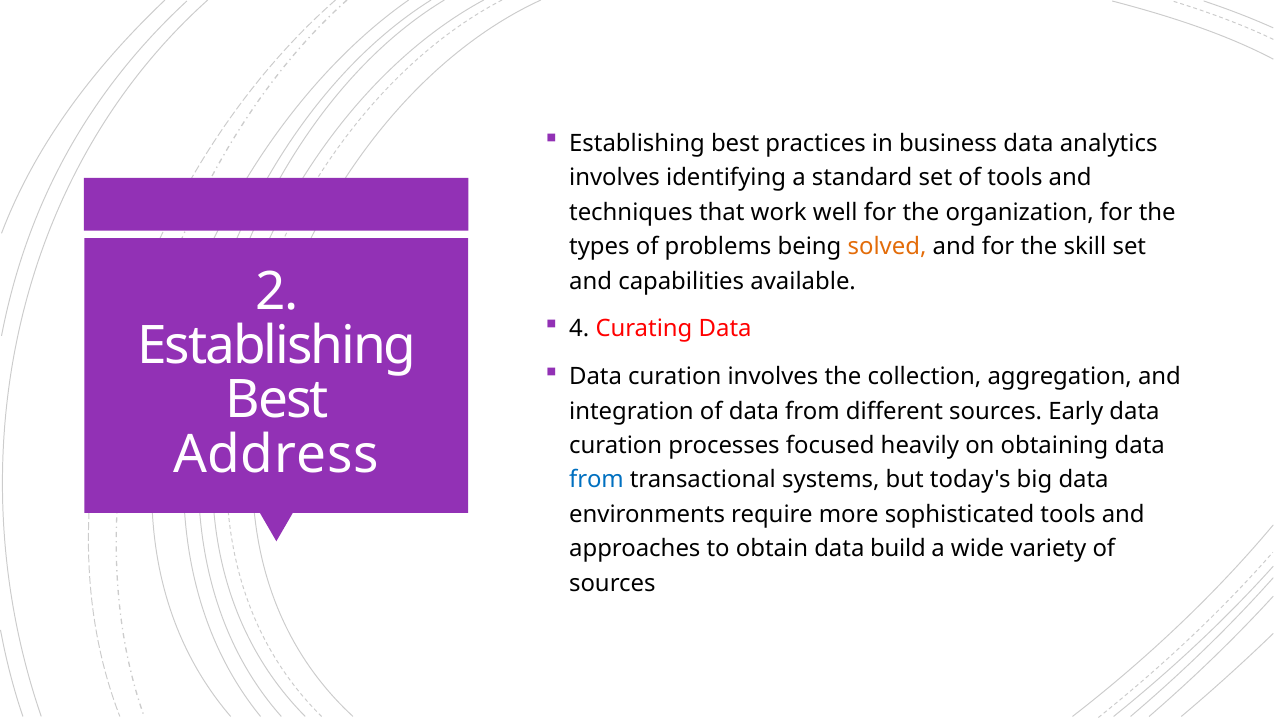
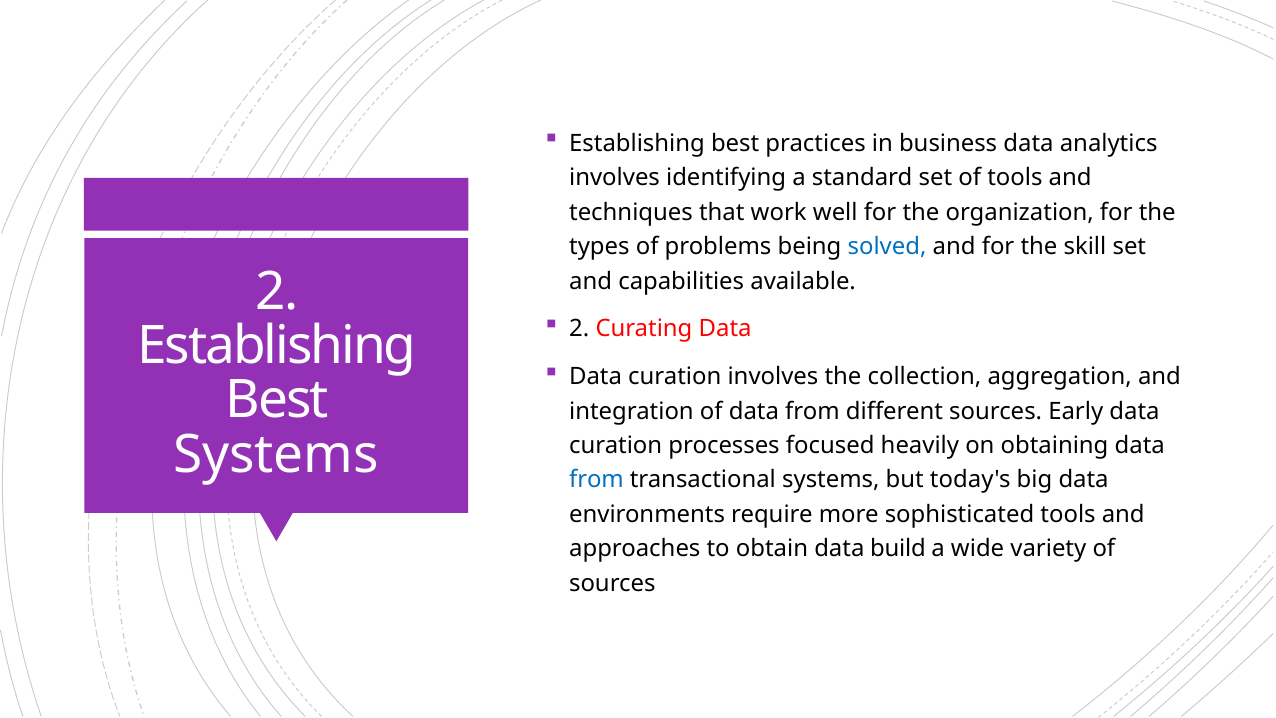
solved colour: orange -> blue
4 at (579, 329): 4 -> 2
Address at (276, 455): Address -> Systems
